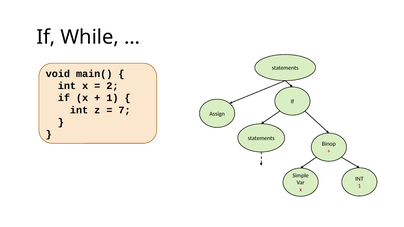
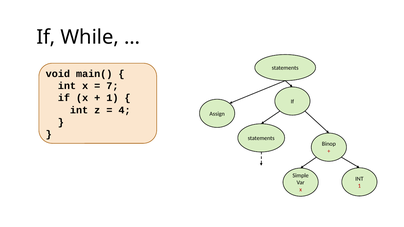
2: 2 -> 7
7: 7 -> 4
